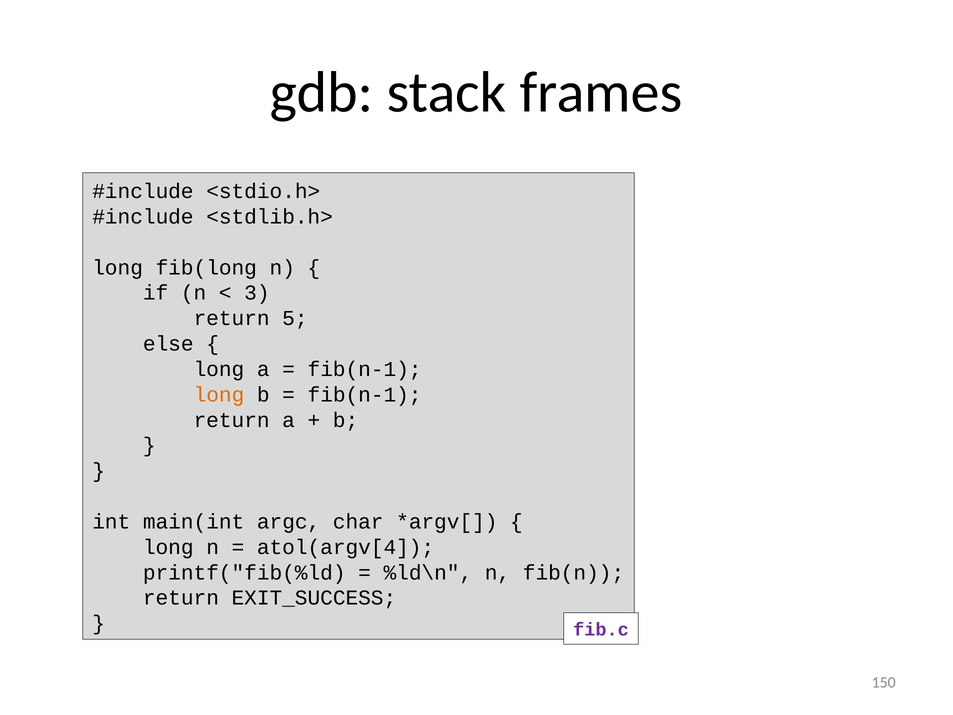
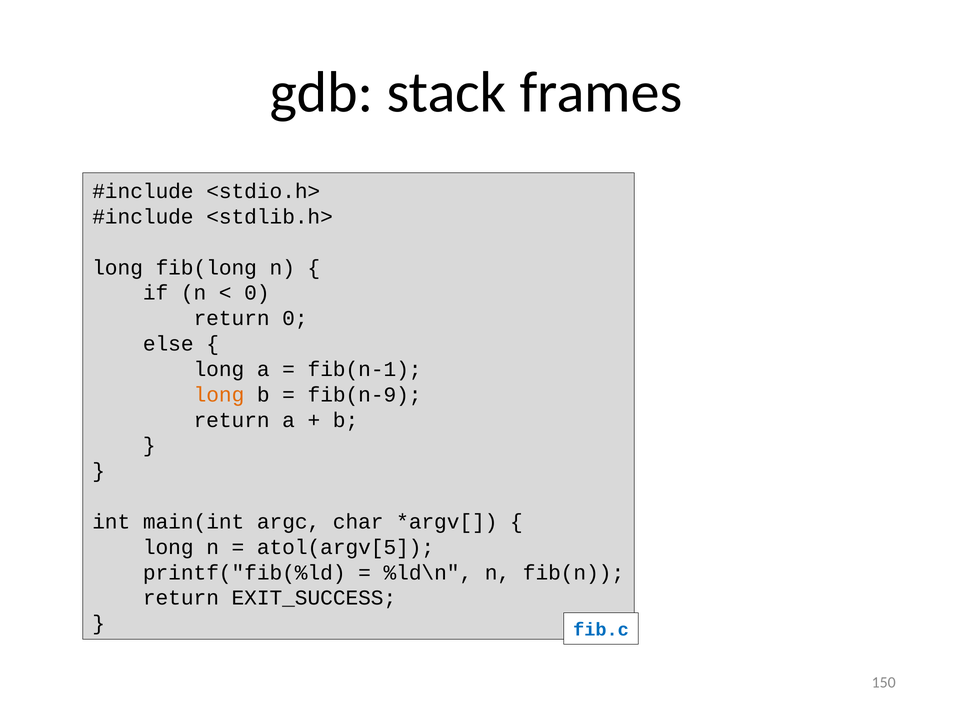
3 at (257, 293): 3 -> 0
return 5: 5 -> 0
fib(n-1 at (365, 395): fib(n-1 -> fib(n-9
atol(argv[4: atol(argv[4 -> atol(argv[5
fib.c colour: purple -> blue
